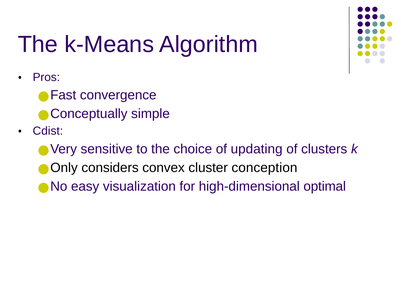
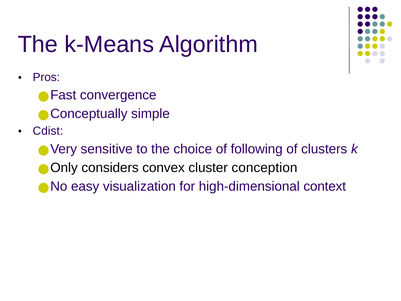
updating: updating -> following
optimal: optimal -> context
